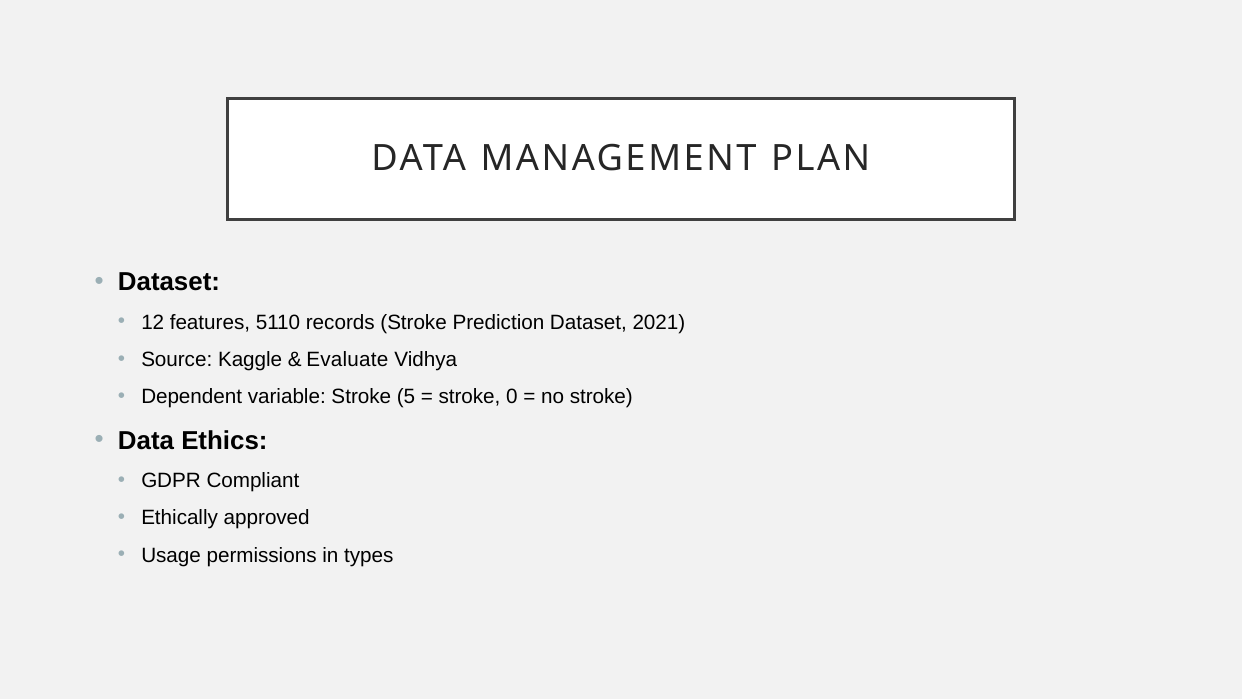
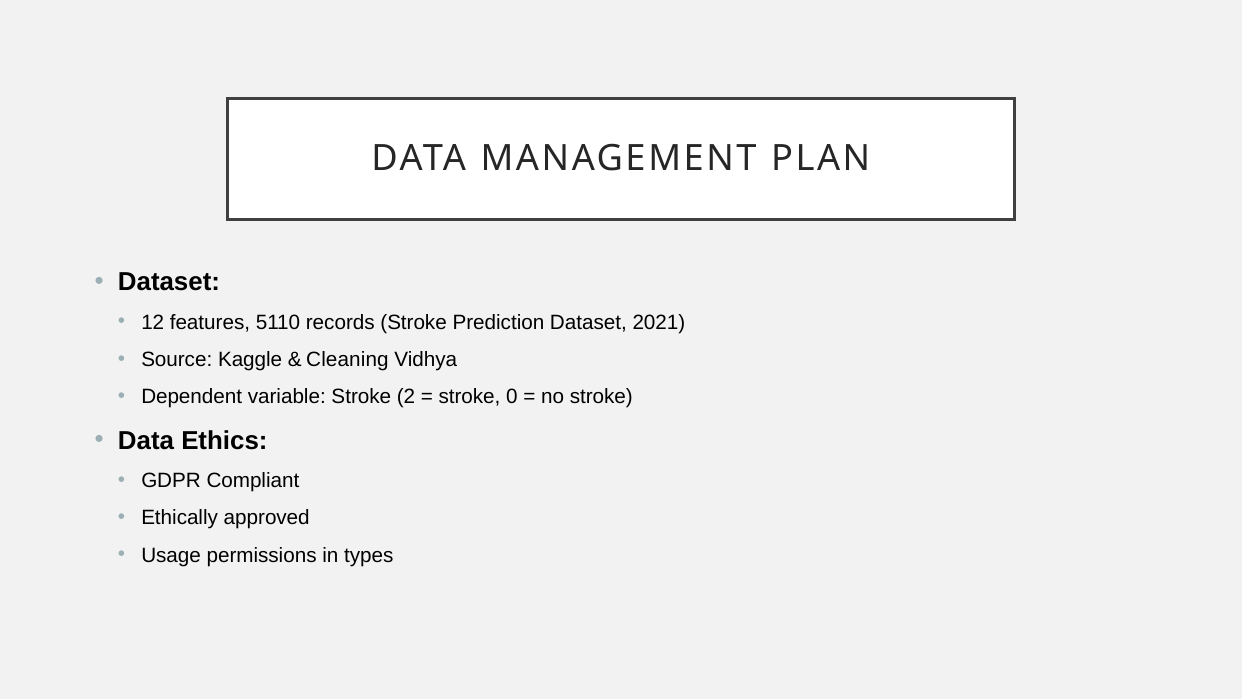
Evaluate: Evaluate -> Cleaning
5: 5 -> 2
